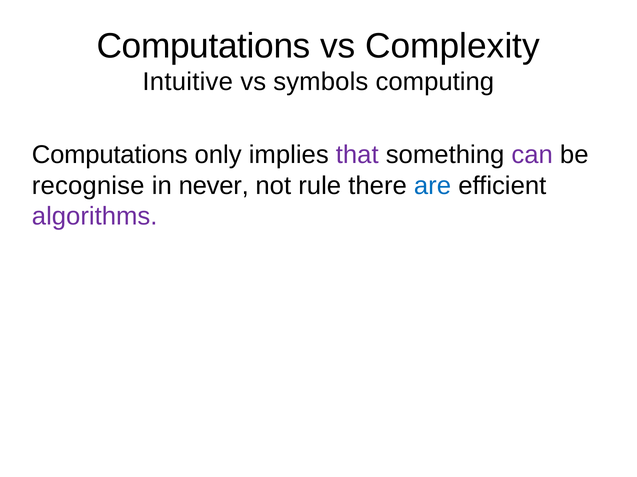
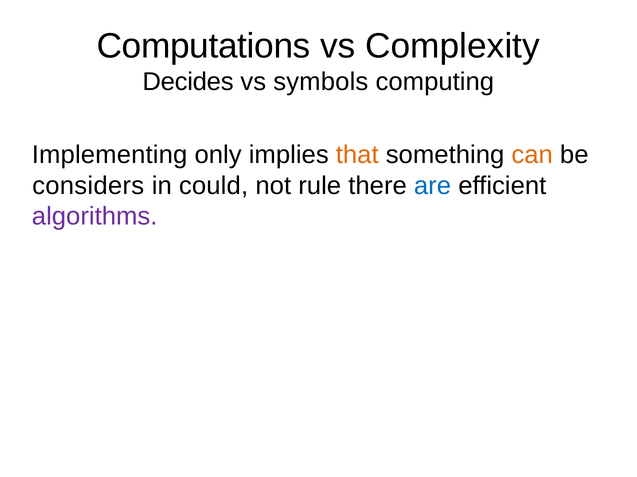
Intuitive: Intuitive -> Decides
Computations at (110, 155): Computations -> Implementing
that colour: purple -> orange
can colour: purple -> orange
recognise: recognise -> considers
never: never -> could
